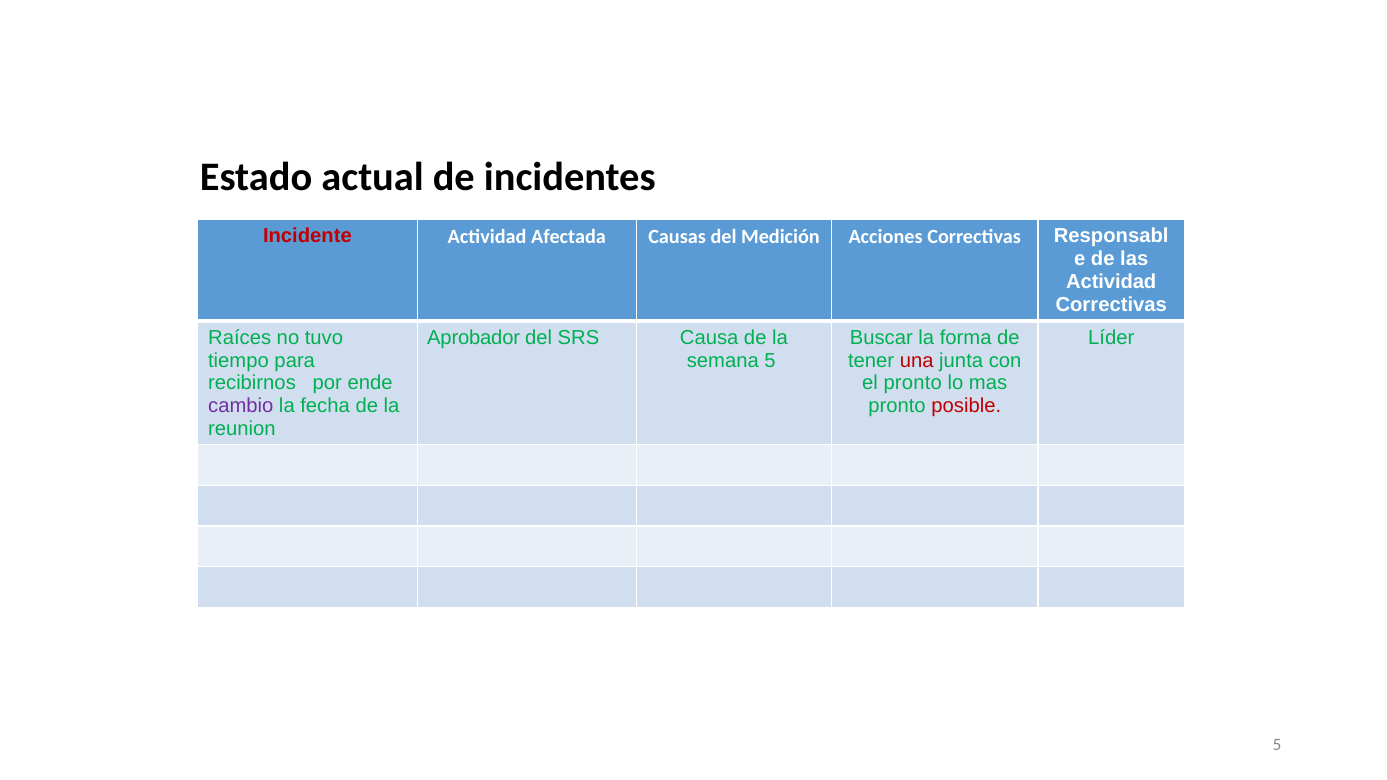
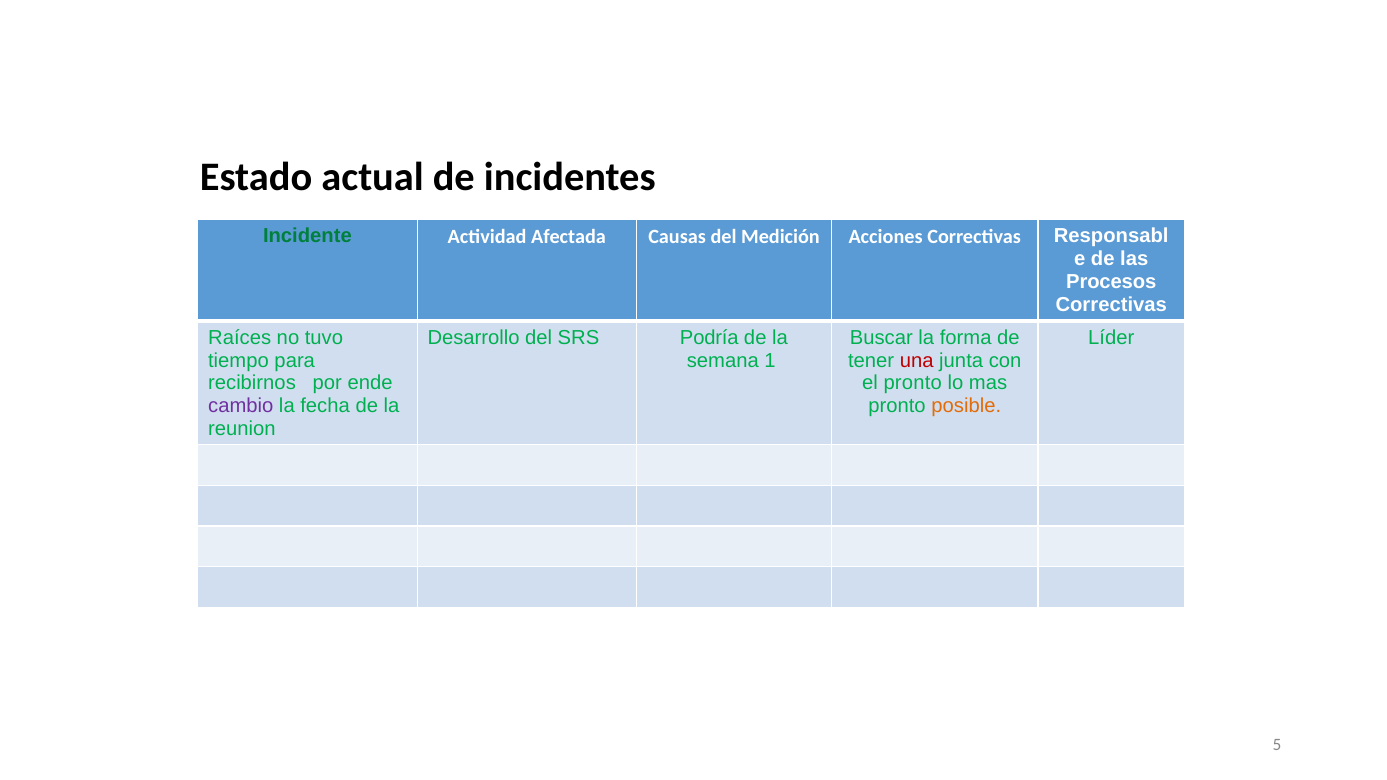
Incidente colour: red -> green
Actividad at (1111, 282): Actividad -> Procesos
Aprobador: Aprobador -> Desarrollo
Causa: Causa -> Podría
semana 5: 5 -> 1
posible colour: red -> orange
